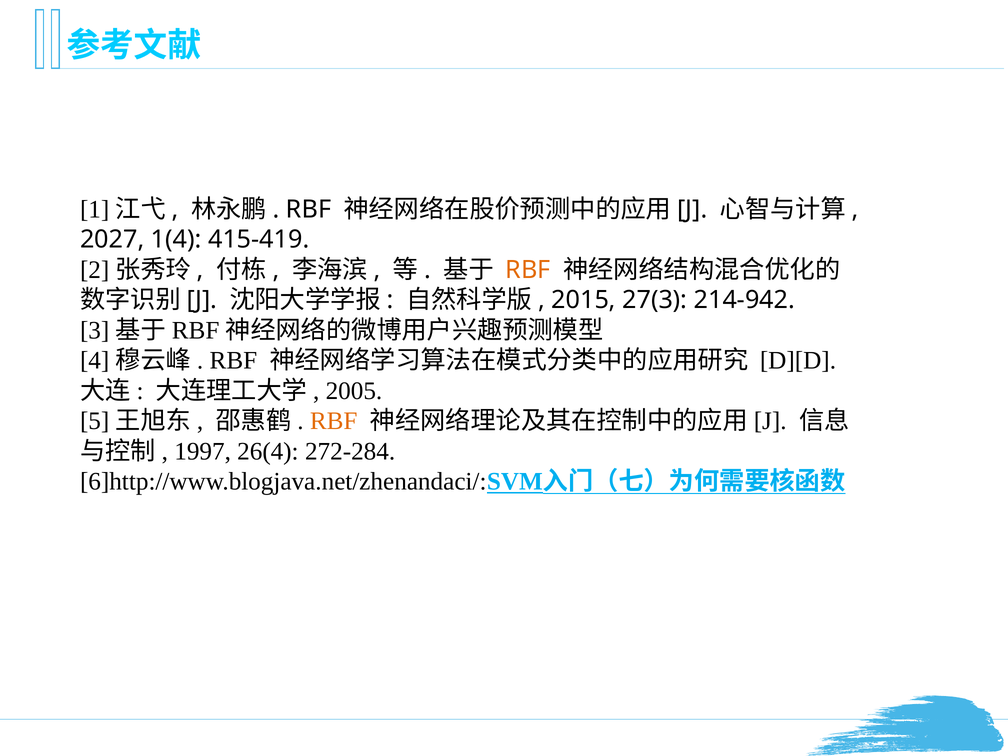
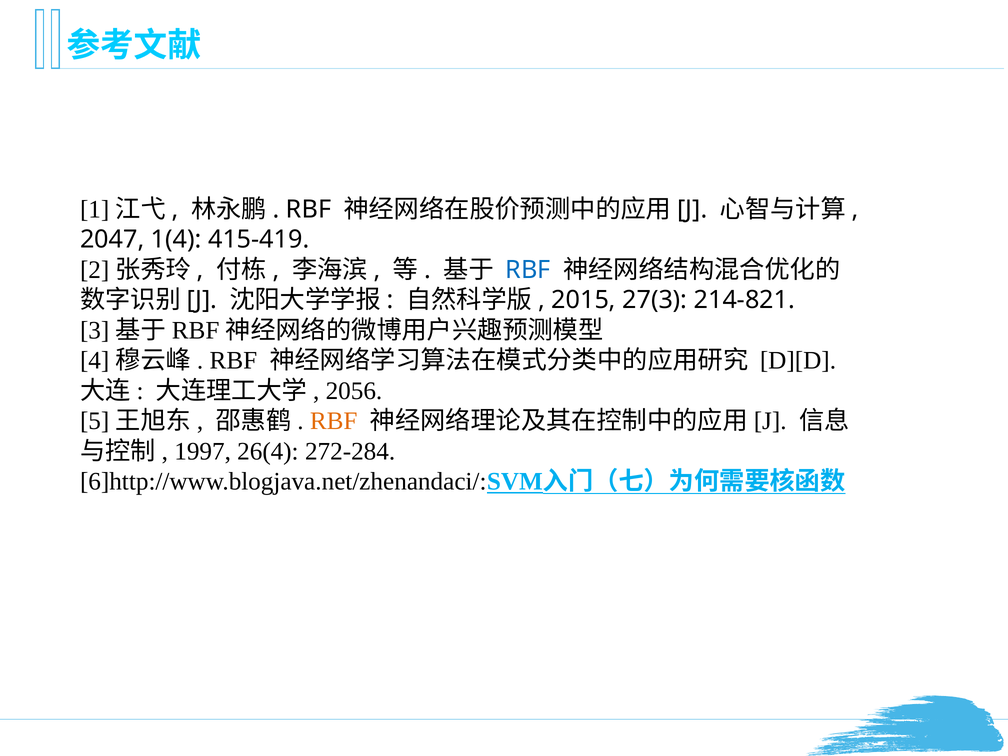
2027: 2027 -> 2047
RBF at (528, 270) colour: orange -> blue
214-942: 214-942 -> 214-821
2005: 2005 -> 2056
